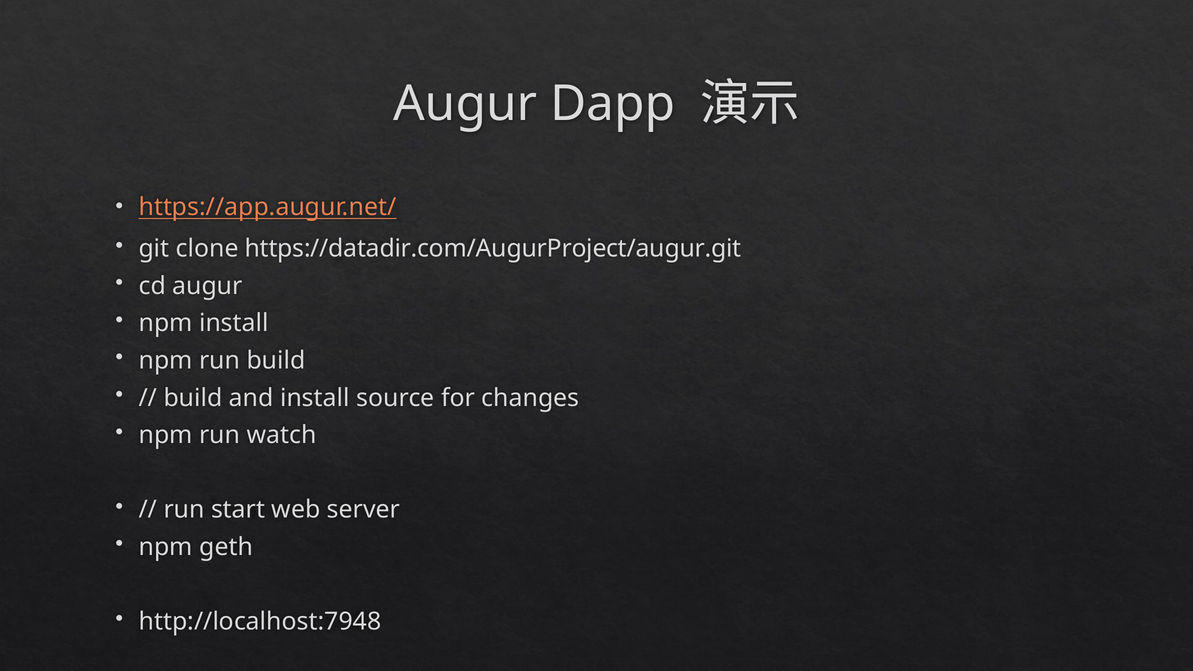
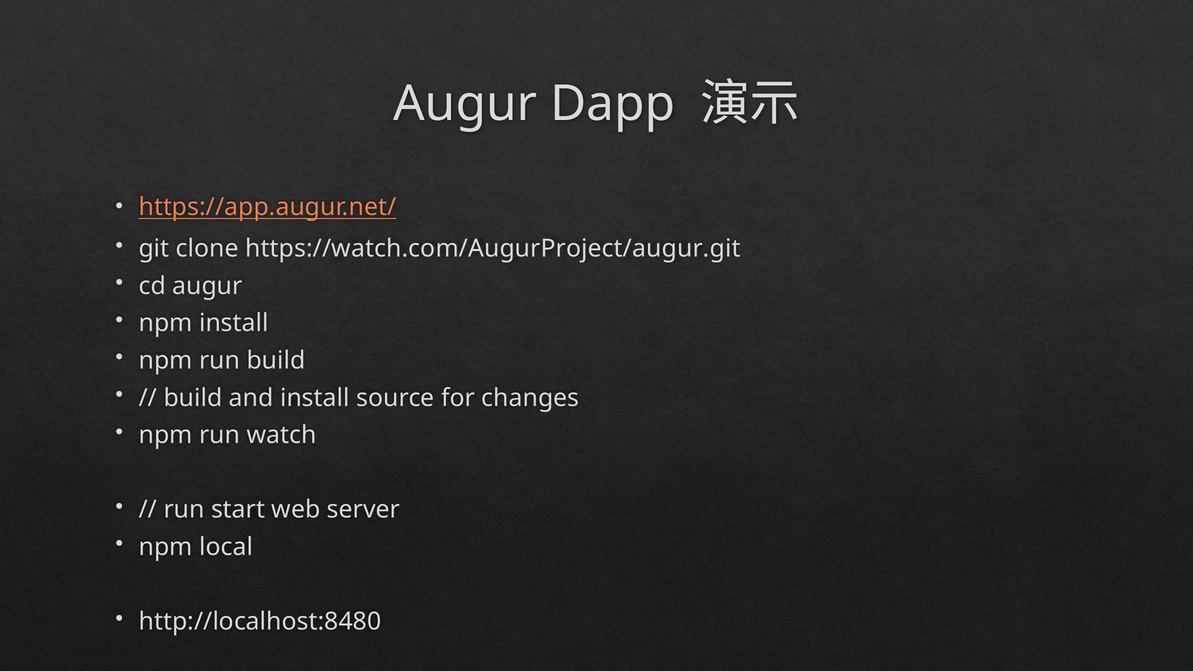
https://datadir.com/AugurProject/augur.git: https://datadir.com/AugurProject/augur.git -> https://watch.com/AugurProject/augur.git
geth: geth -> local
http://localhost:7948: http://localhost:7948 -> http://localhost:8480
